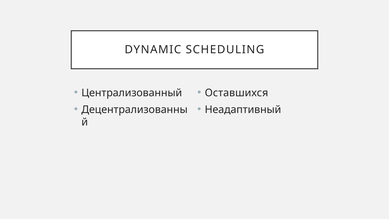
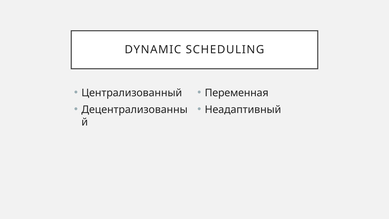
Оставшихся: Оставшихся -> Переменная
